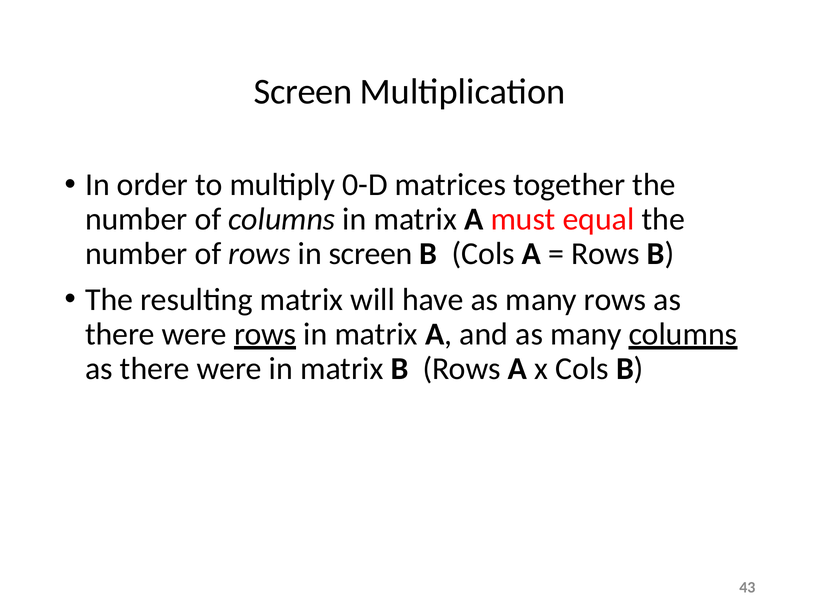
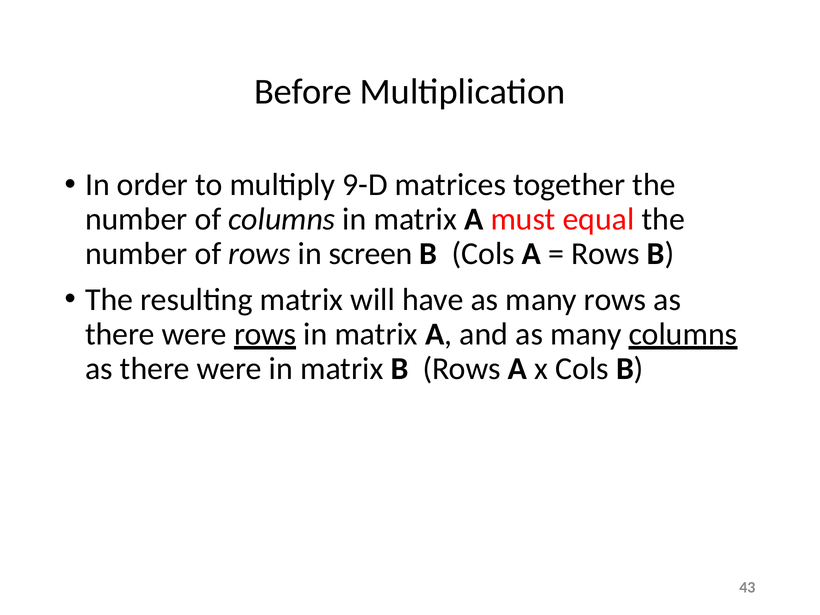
Screen at (303, 92): Screen -> Before
0-D: 0-D -> 9-D
